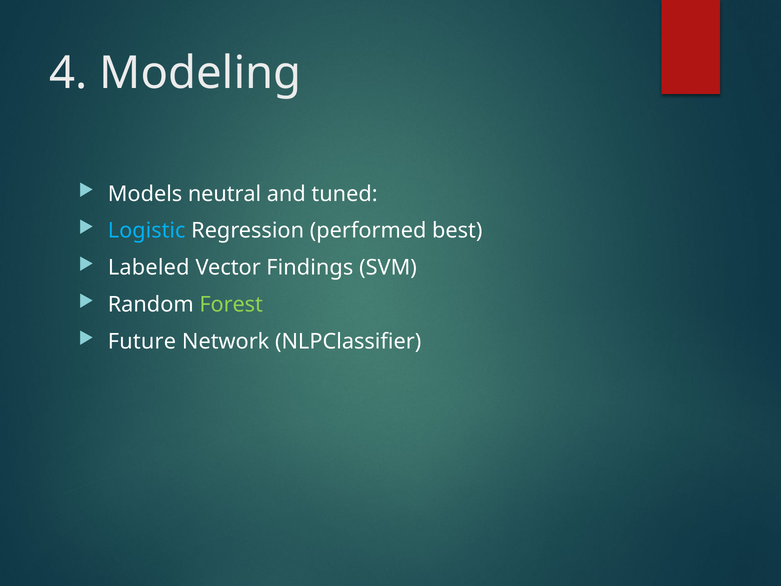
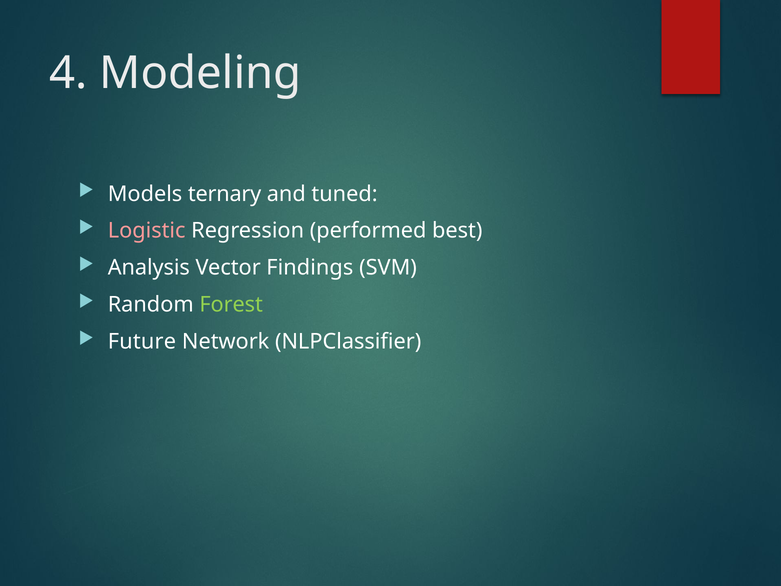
neutral: neutral -> ternary
Logistic colour: light blue -> pink
Labeled: Labeled -> Analysis
